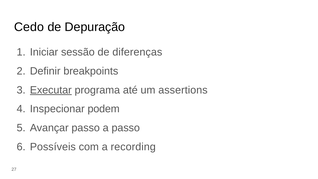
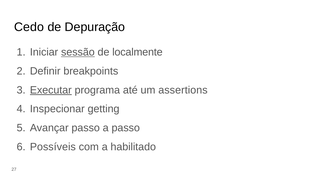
sessão underline: none -> present
diferenças: diferenças -> localmente
podem: podem -> getting
recording: recording -> habilitado
